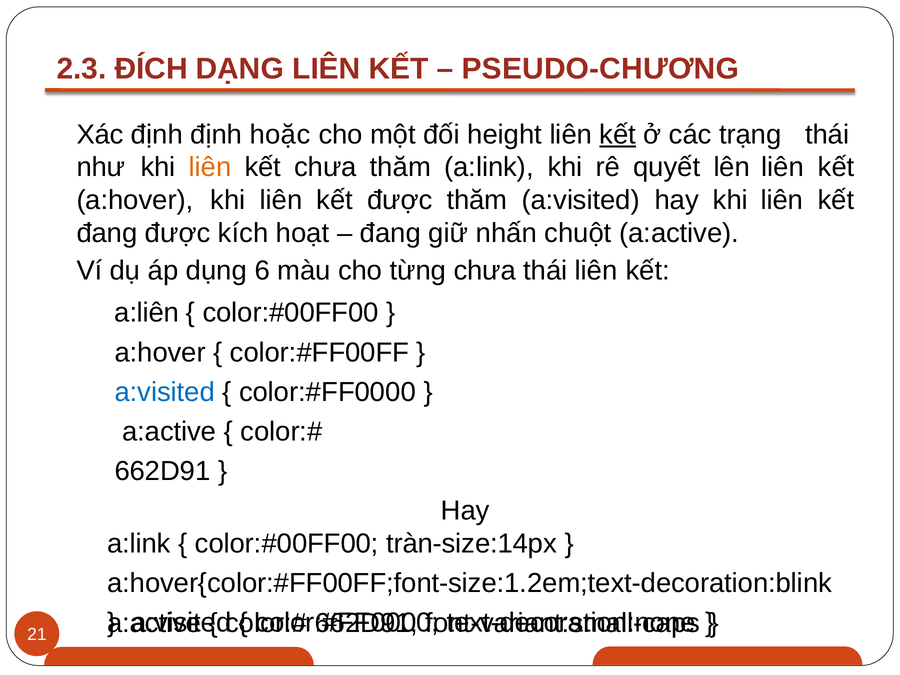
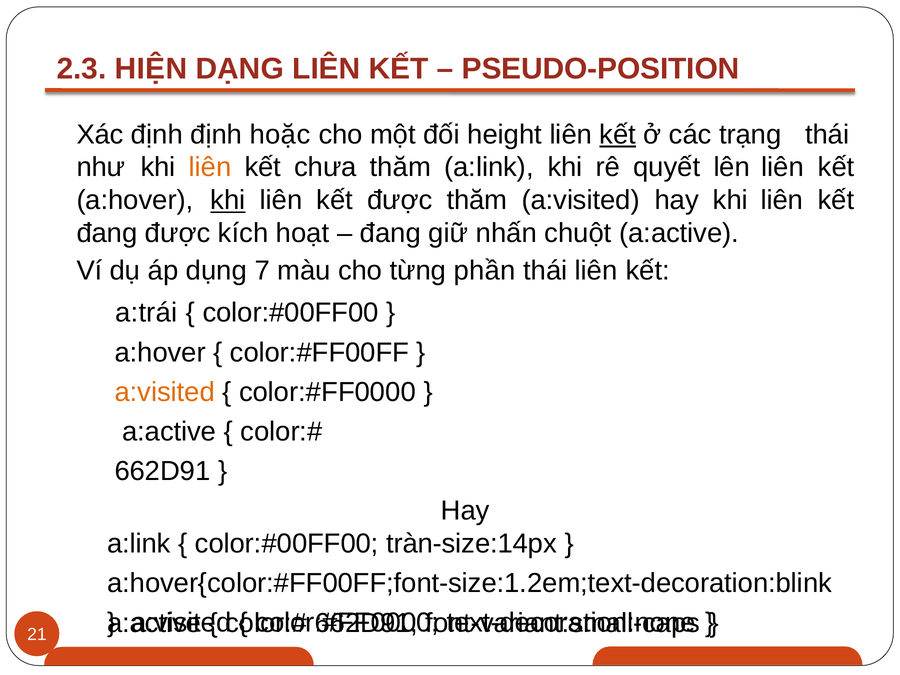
ĐÍCH: ĐÍCH -> HIỆN
PSEUDO-CHƯƠNG: PSEUDO-CHƯƠNG -> PSEUDO-POSITION
khi at (228, 200) underline: none -> present
6: 6 -> 7
từng chưa: chưa -> phần
a:liên: a:liên -> a:trái
a:visited at (165, 392) colour: blue -> orange
